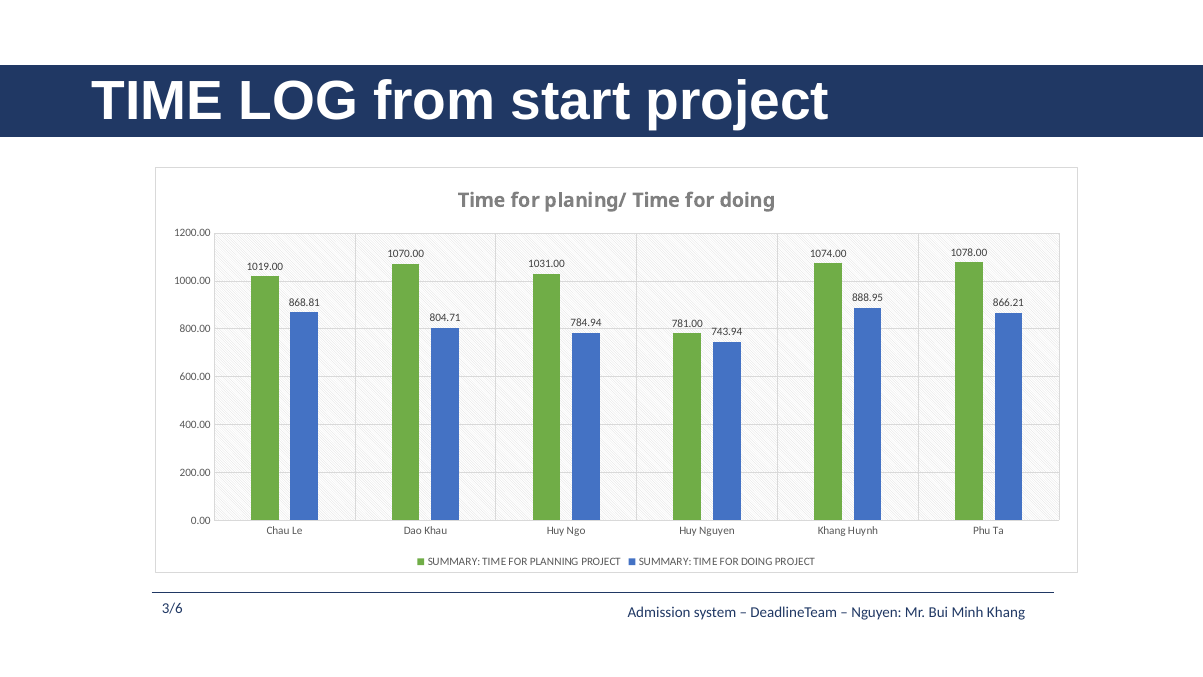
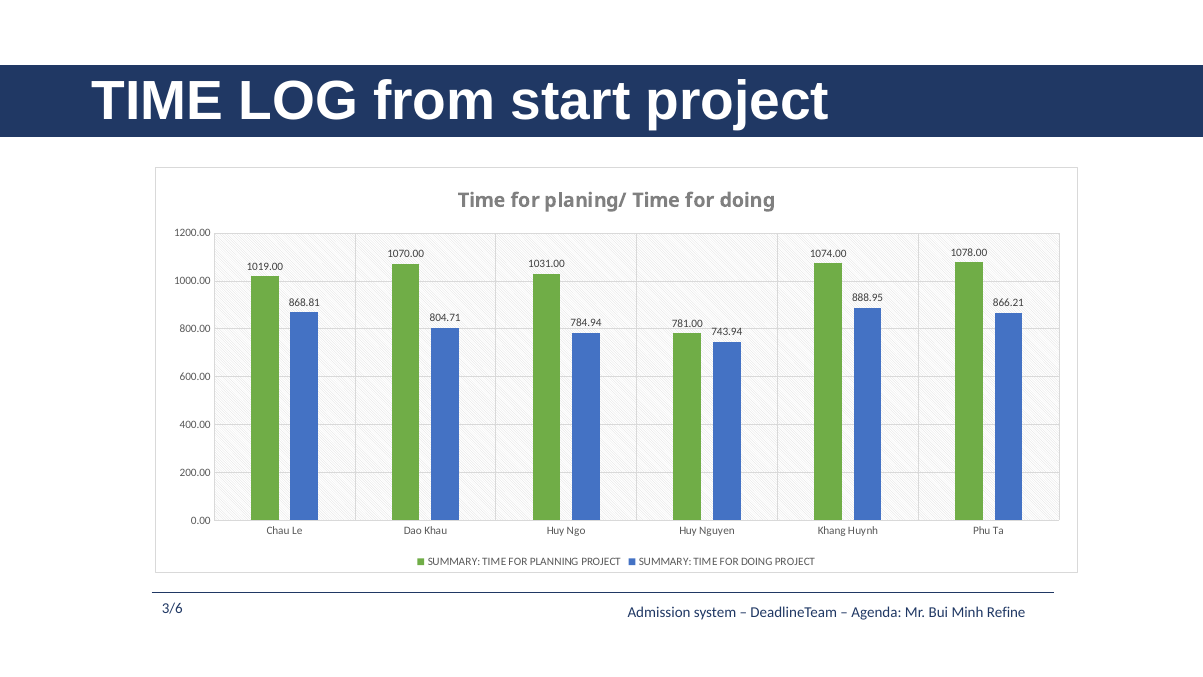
Nguyen at (877, 613): Nguyen -> Agenda
Minh Khang: Khang -> Refine
